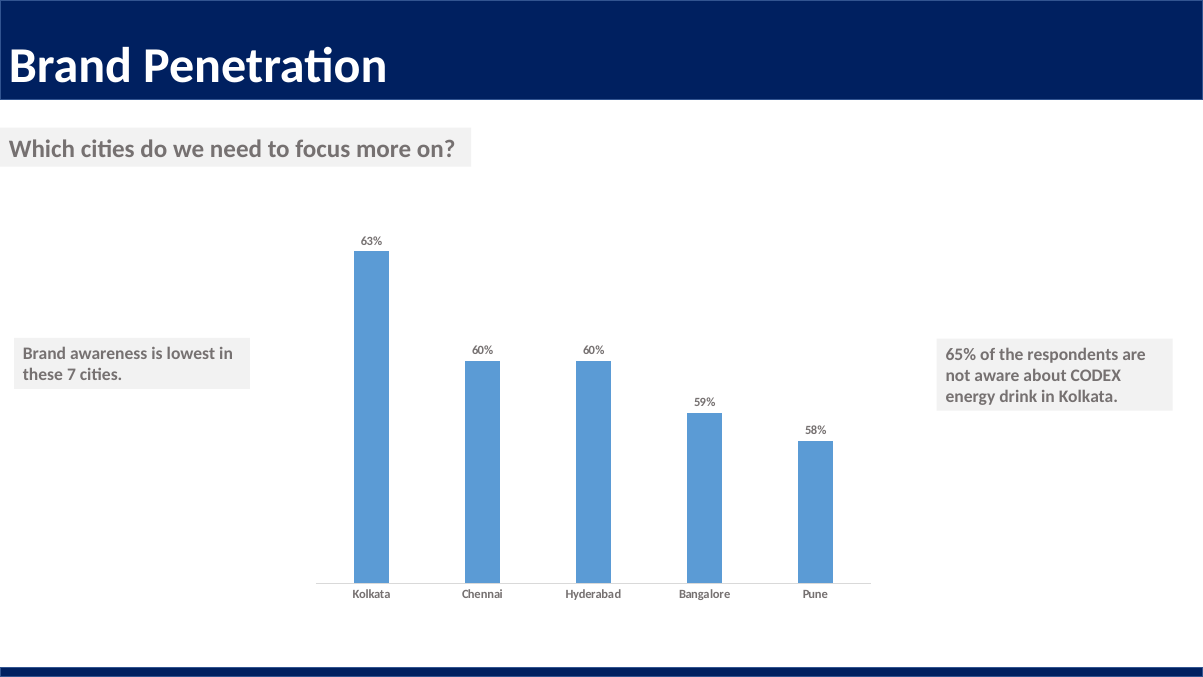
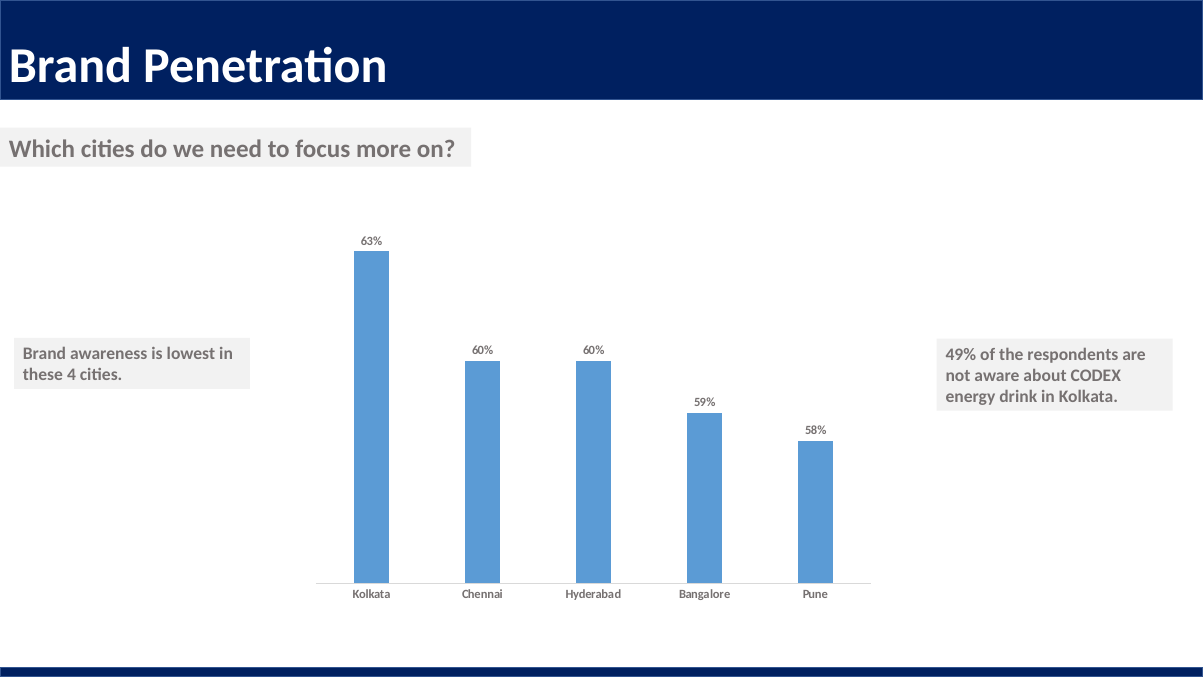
65%: 65% -> 49%
7: 7 -> 4
